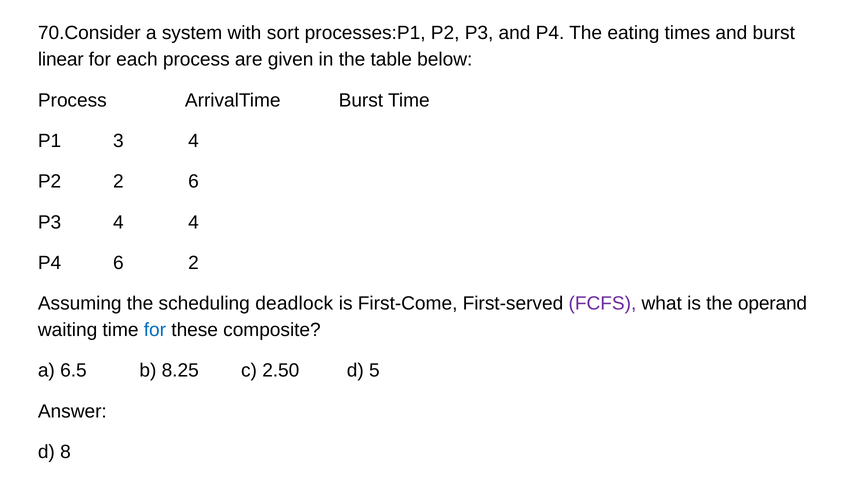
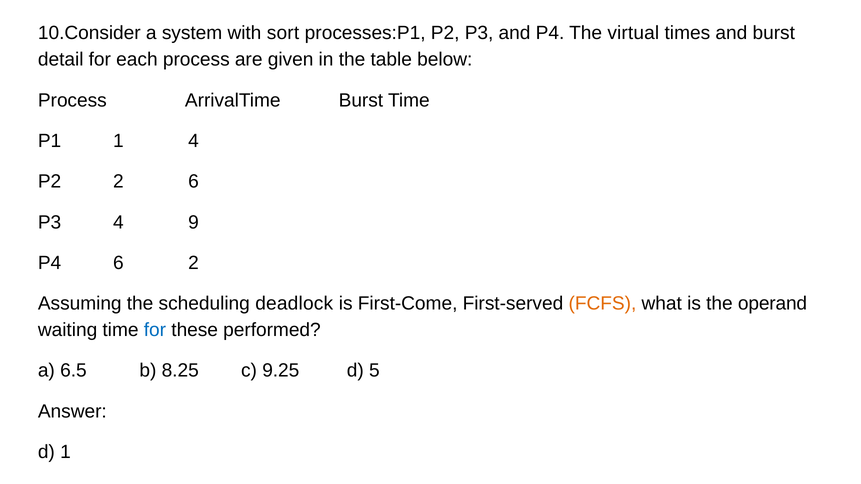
70.Consider: 70.Consider -> 10.Consider
eating: eating -> virtual
linear: linear -> detail
P1 3: 3 -> 1
4 4: 4 -> 9
FCFS colour: purple -> orange
composite: composite -> performed
2.50: 2.50 -> 9.25
d 8: 8 -> 1
